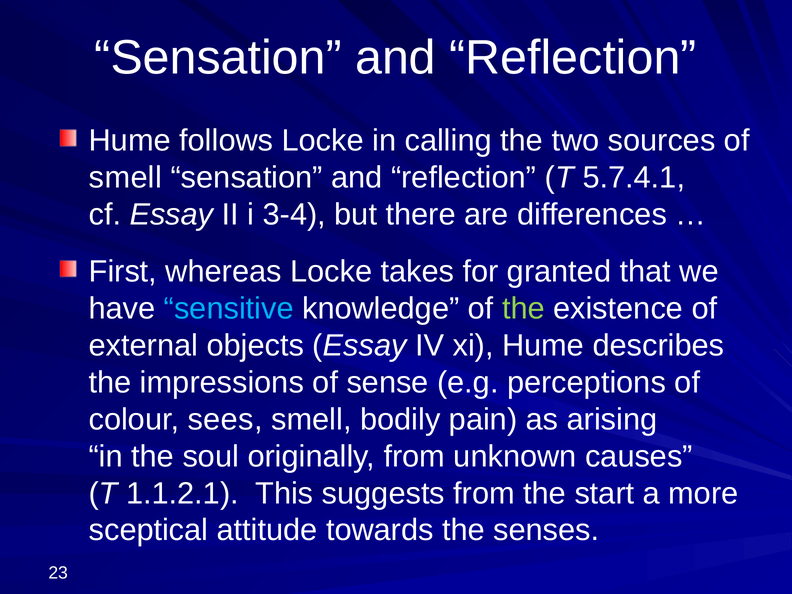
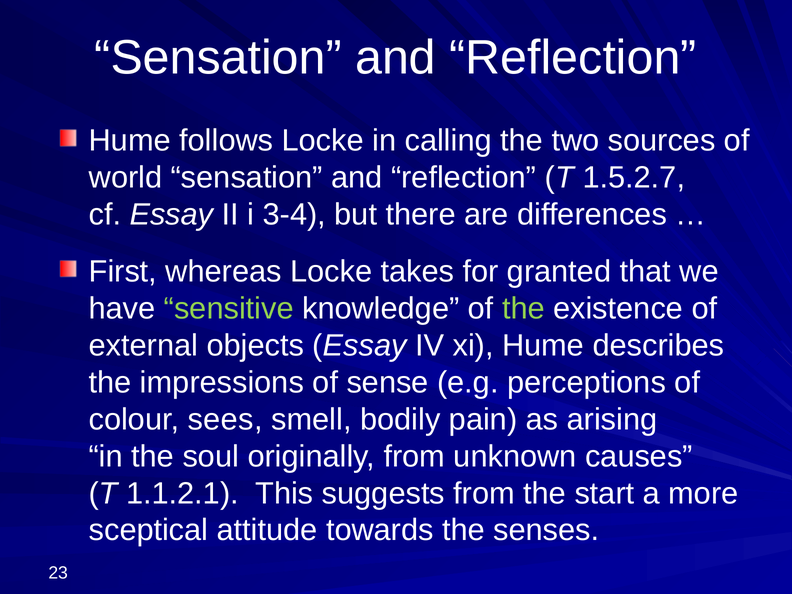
smell at (125, 178): smell -> world
5.7.4.1: 5.7.4.1 -> 1.5.2.7
sensitive colour: light blue -> light green
